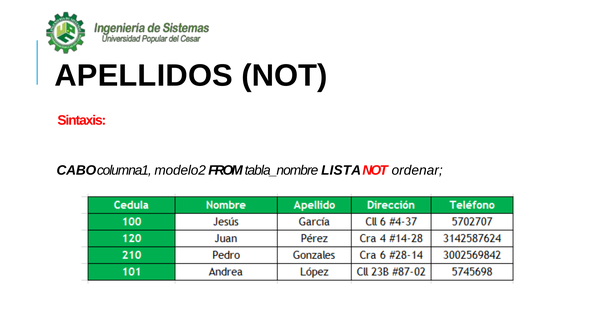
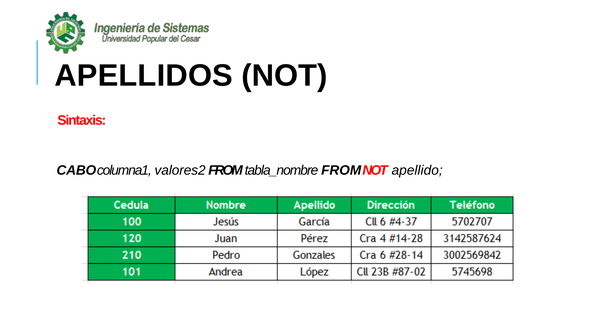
modelo2: modelo2 -> valores2
tabla_nombre LISTA: LISTA -> FROM
ordenar: ordenar -> apellido
